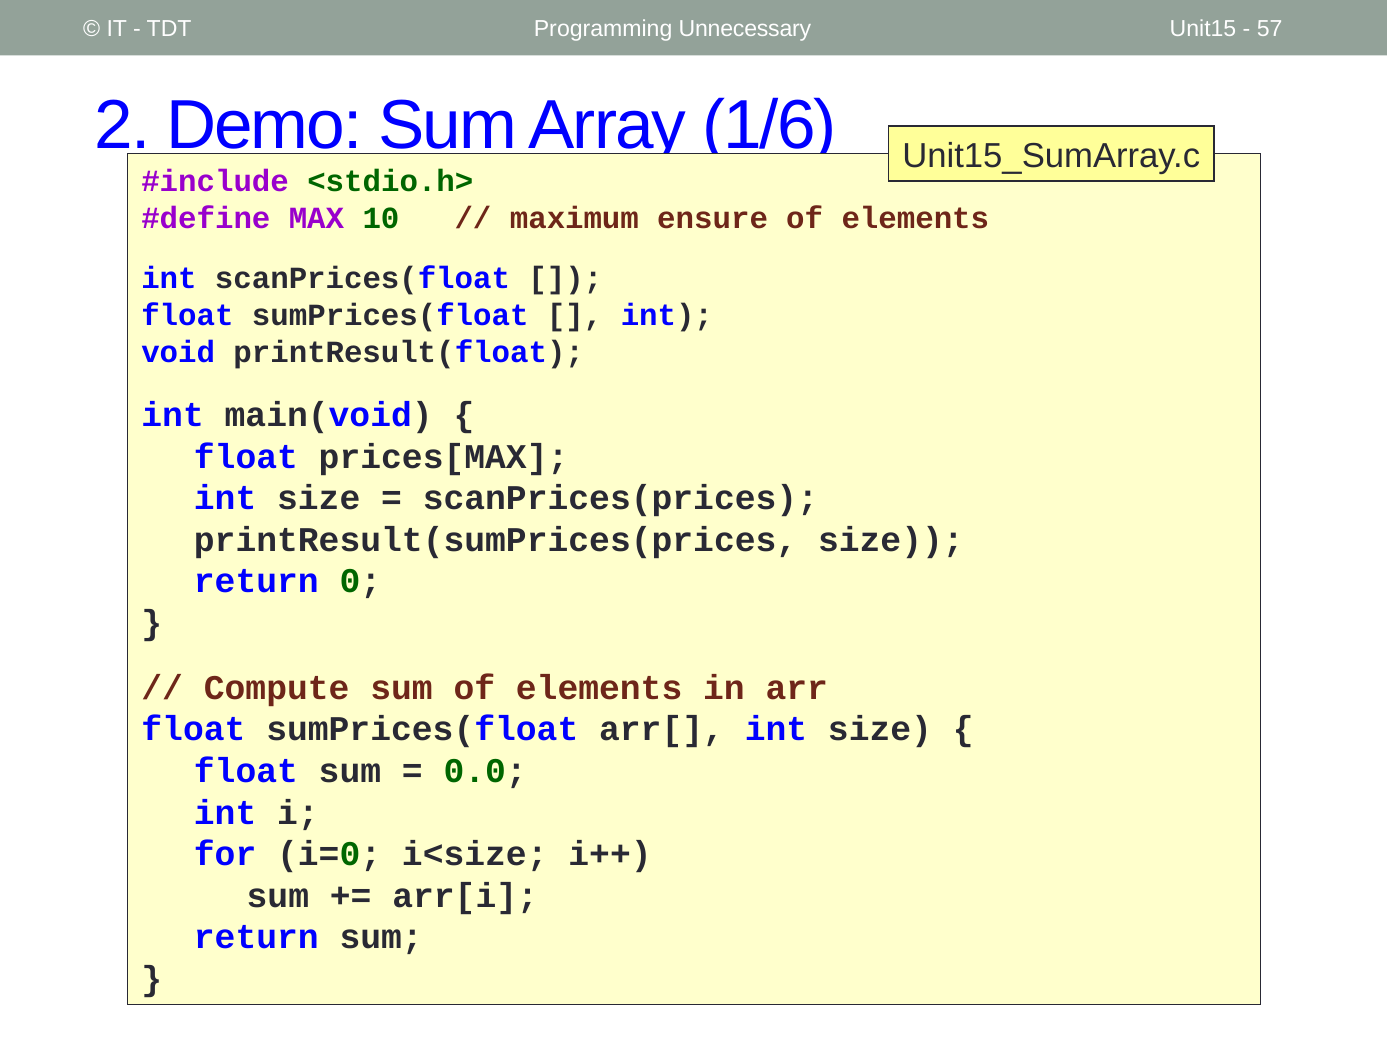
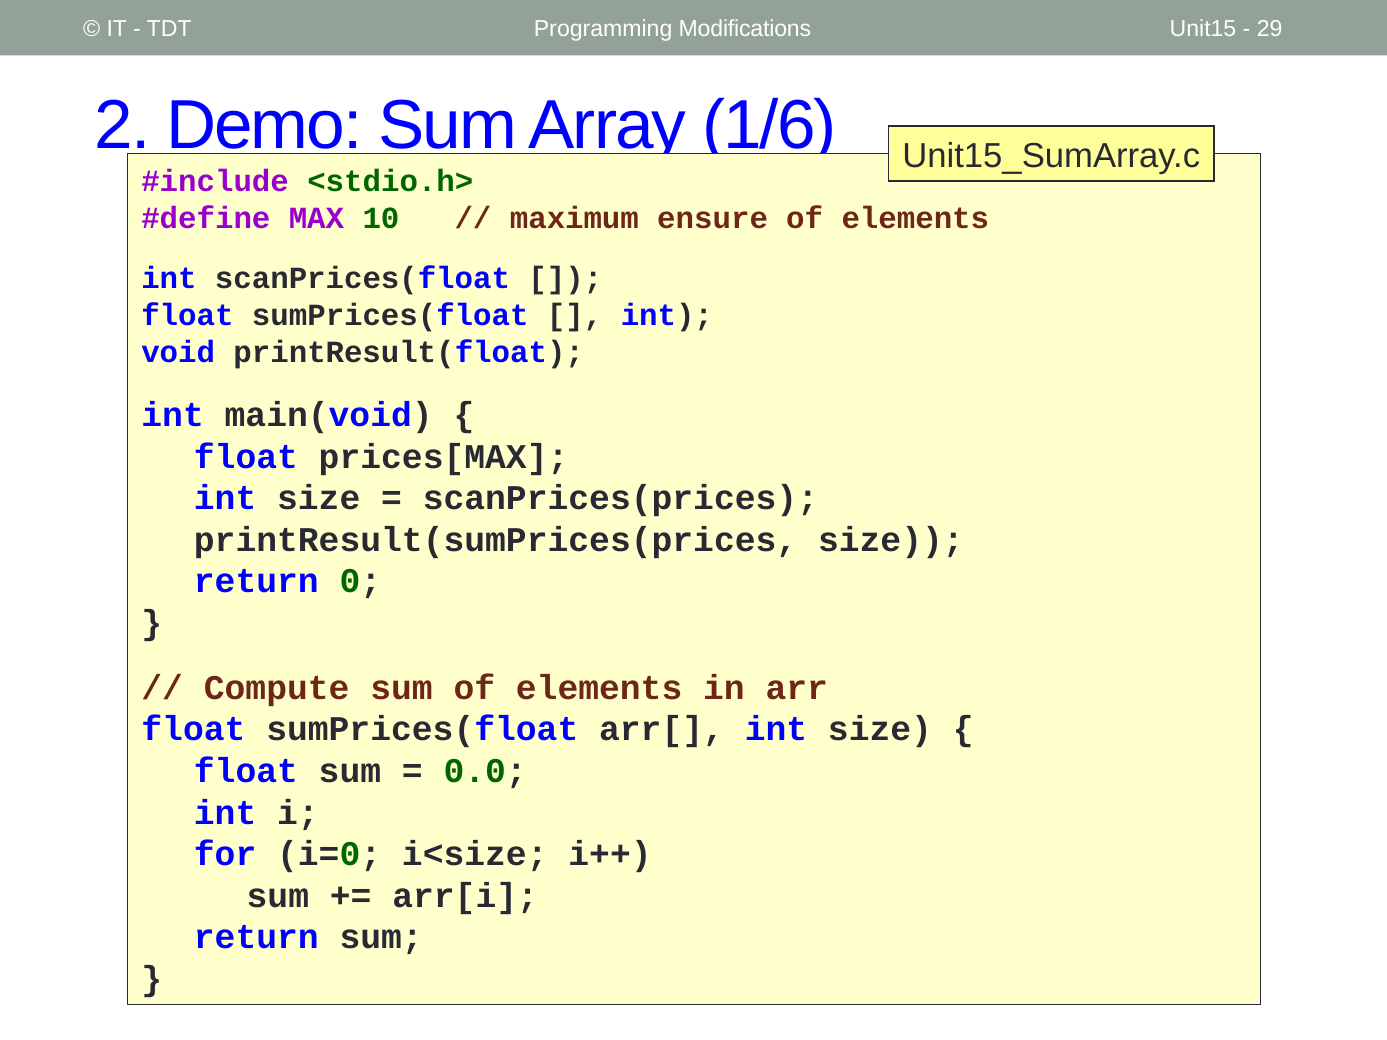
Unnecessary: Unnecessary -> Modifications
57: 57 -> 29
